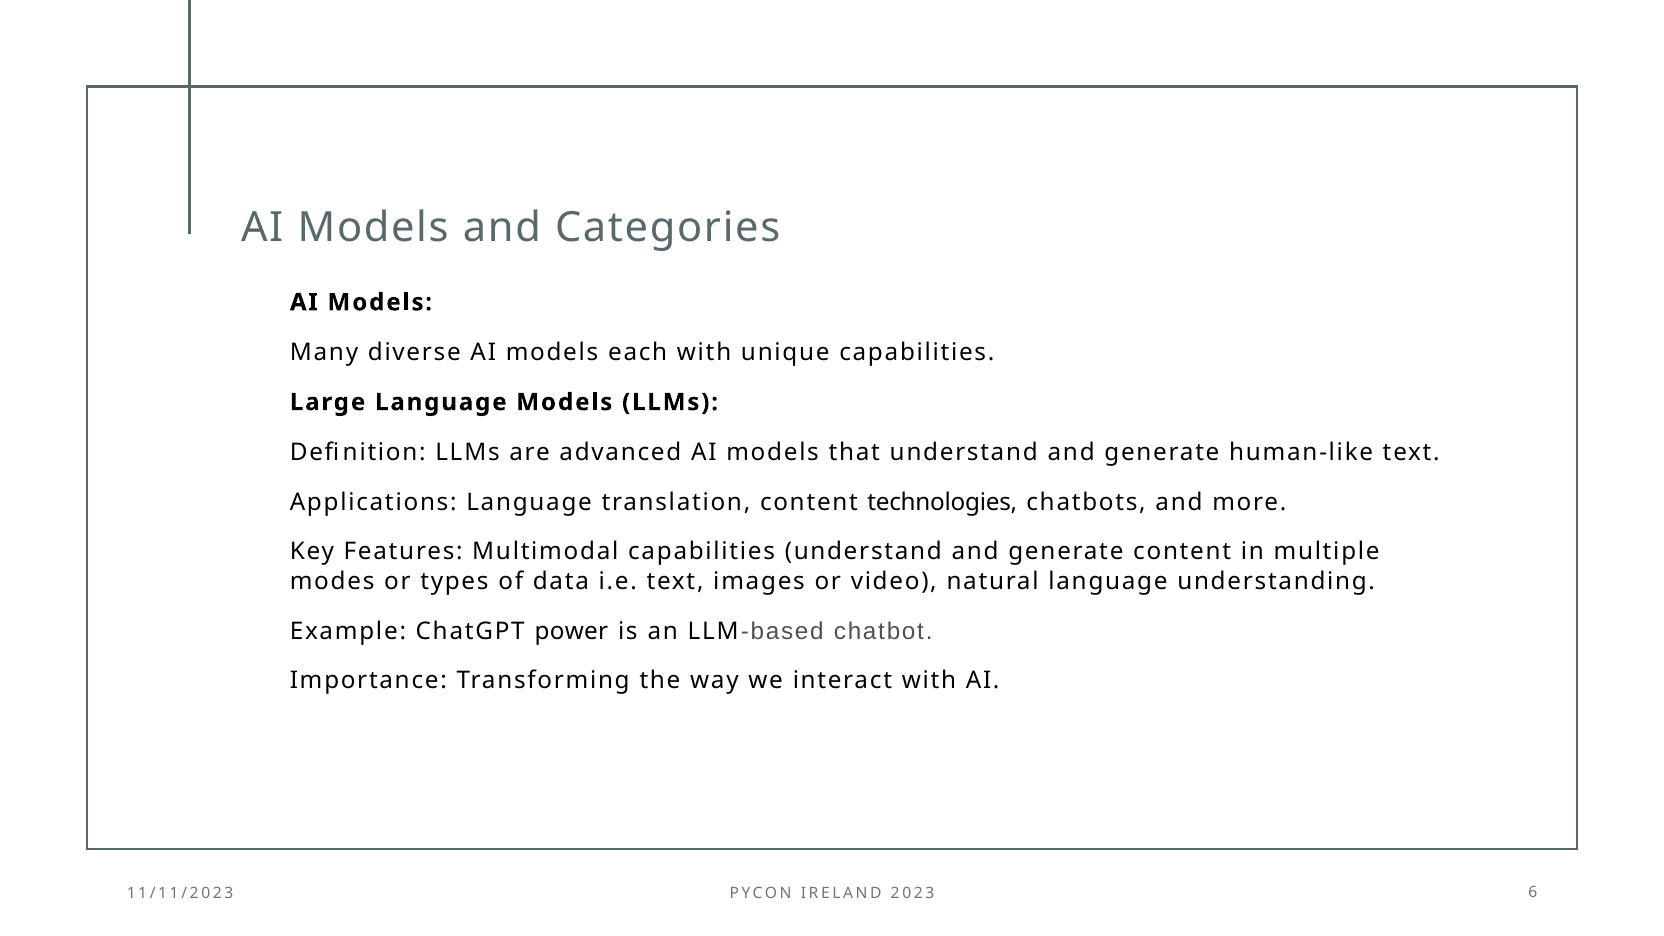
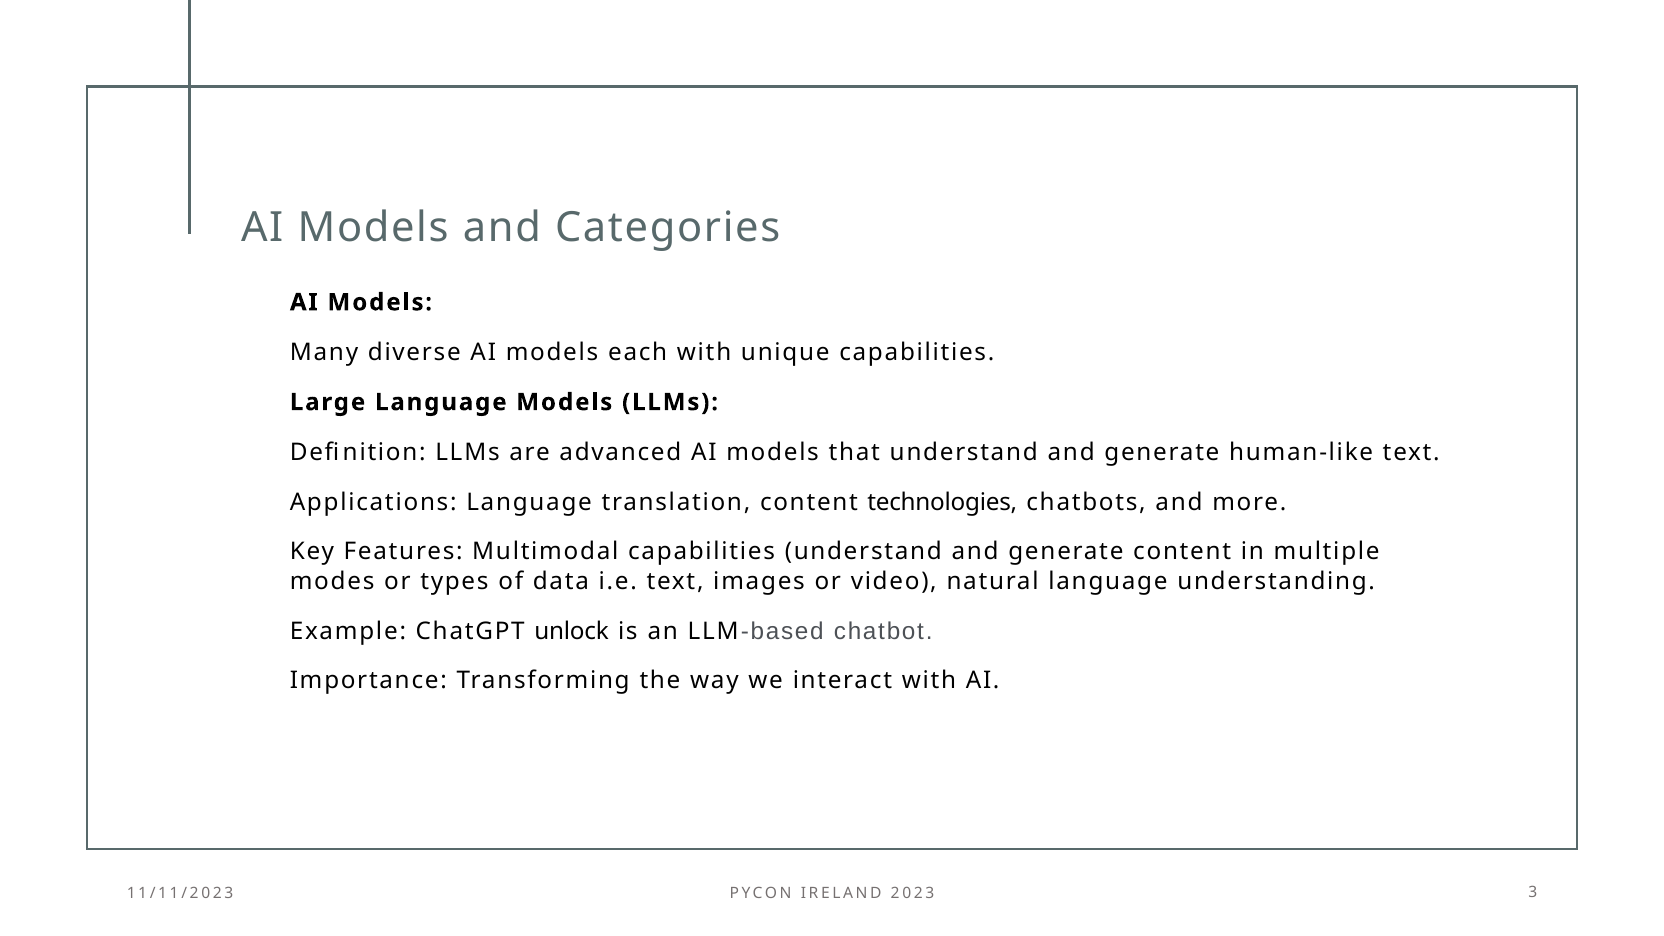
power: power -> unlock
6: 6 -> 3
